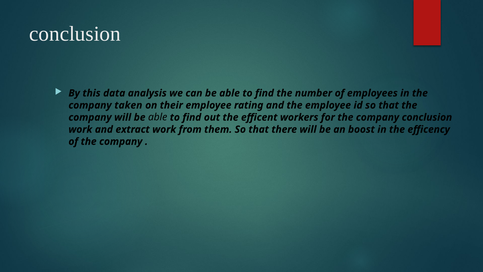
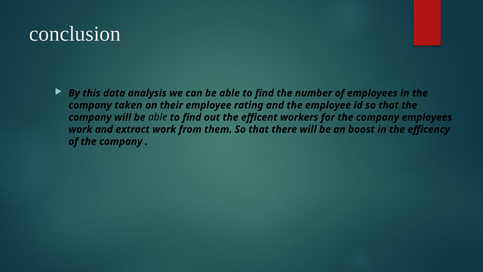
company conclusion: conclusion -> employees
